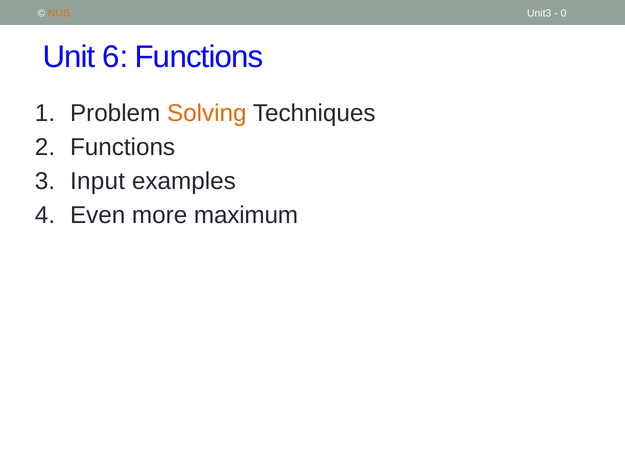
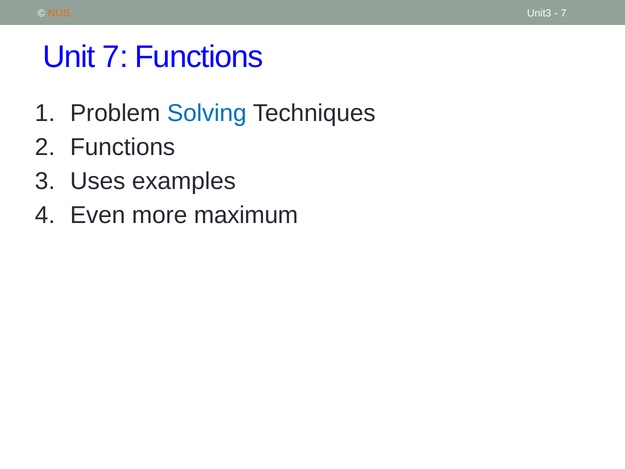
0 at (564, 13): 0 -> 7
Unit 6: 6 -> 7
Solving colour: orange -> blue
Input: Input -> Uses
